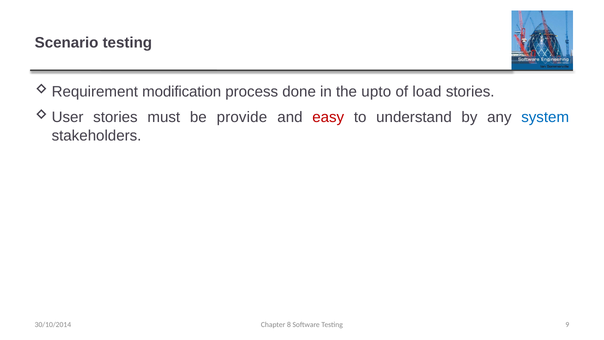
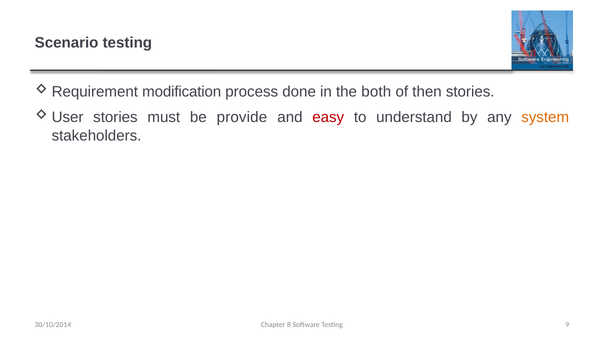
upto: upto -> both
load: load -> then
system colour: blue -> orange
